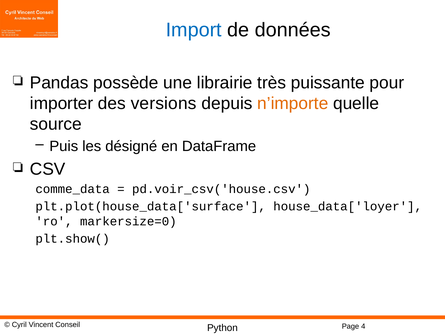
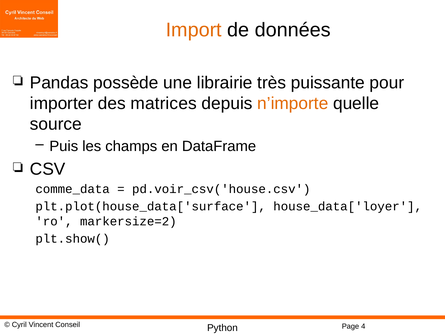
Import colour: blue -> orange
versions: versions -> matrices
désigné: désigné -> champs
markersize=0: markersize=0 -> markersize=2
